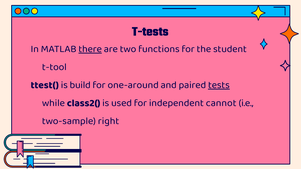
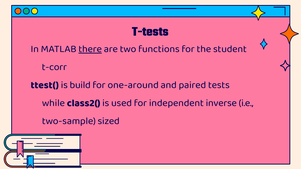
t-tool: t-tool -> t-corr
tests underline: present -> none
cannot: cannot -> inverse
right: right -> sized
